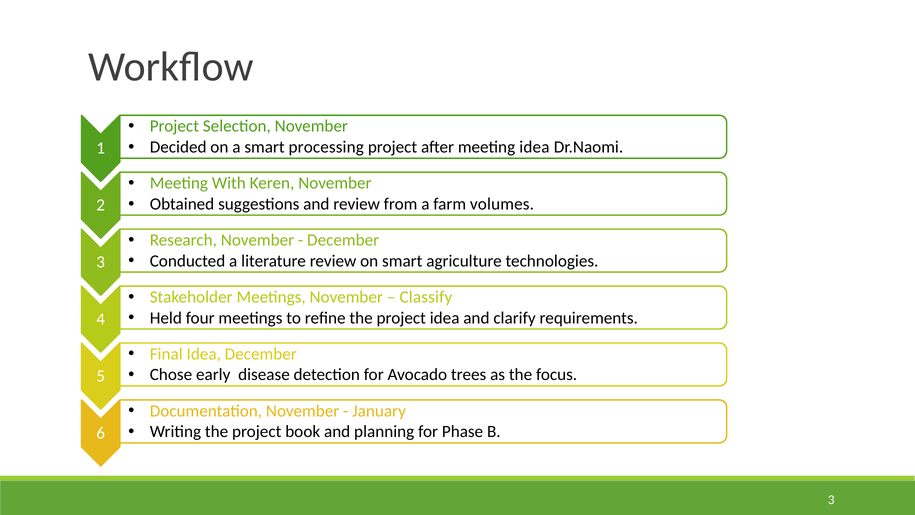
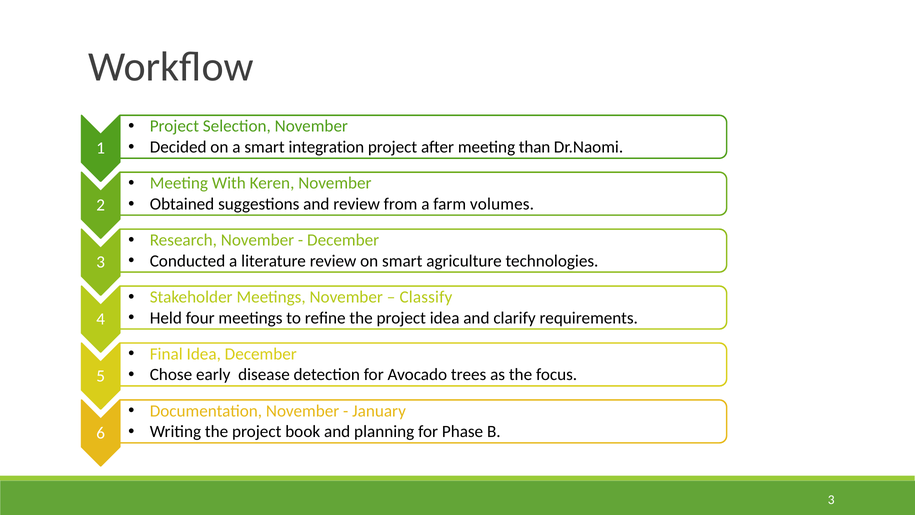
processing: processing -> integration
meeting idea: idea -> than
